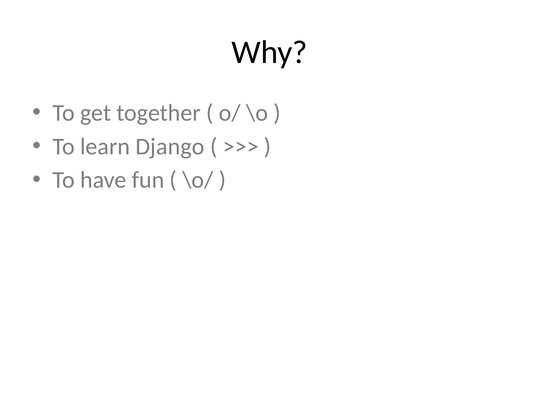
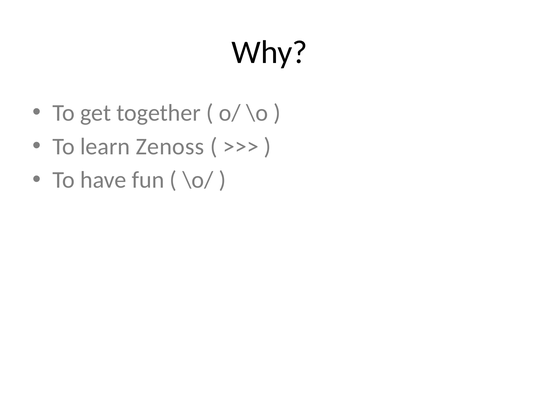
Django: Django -> Zenoss
